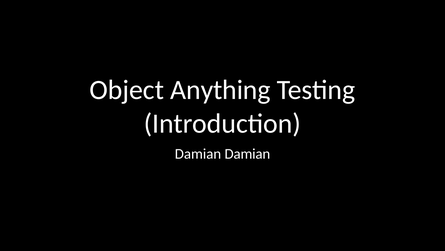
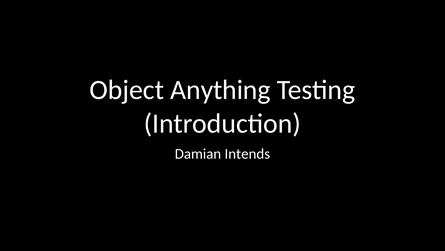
Damian Damian: Damian -> Intends
